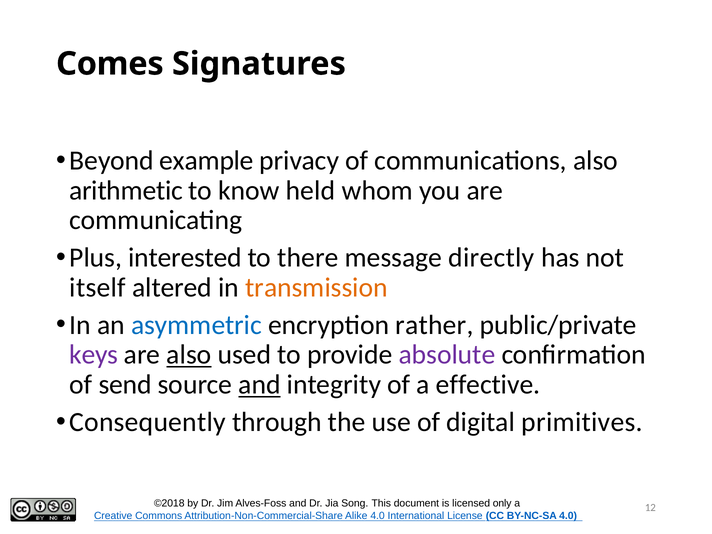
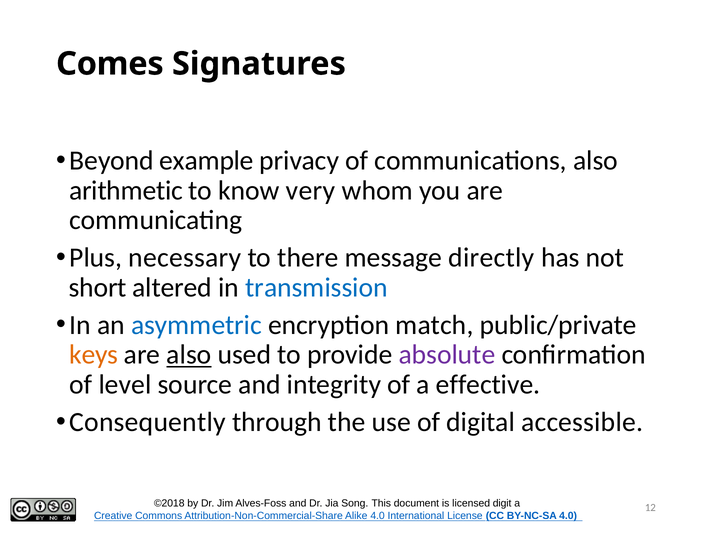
held: held -> very
interested: interested -> necessary
itself: itself -> short
transmission colour: orange -> blue
rather: rather -> match
keys colour: purple -> orange
send: send -> level
and at (260, 385) underline: present -> none
primitives: primitives -> accessible
only: only -> digit
